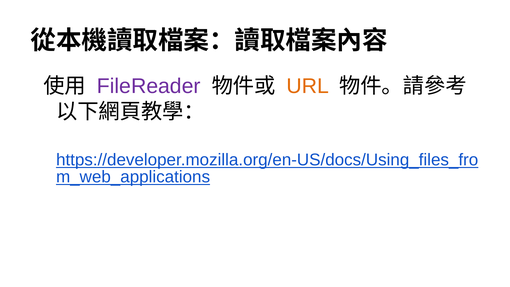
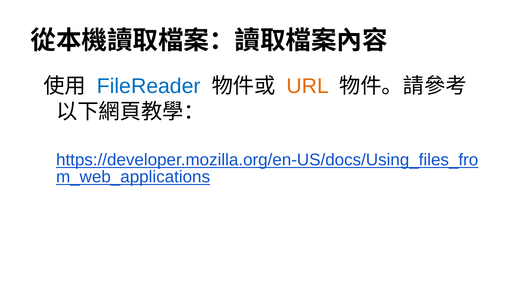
FileReader colour: purple -> blue
